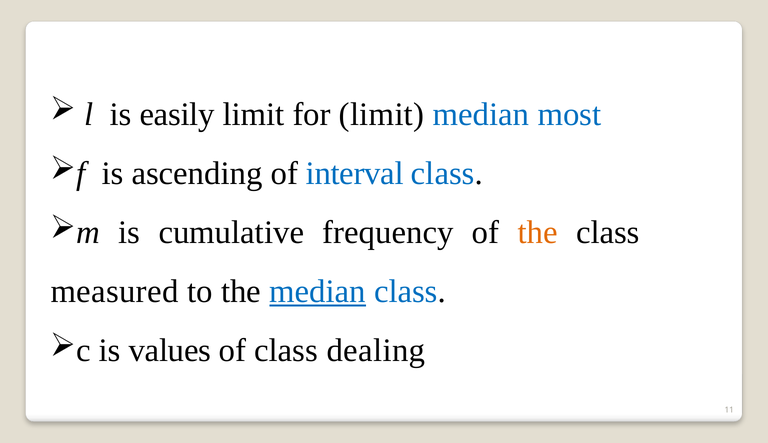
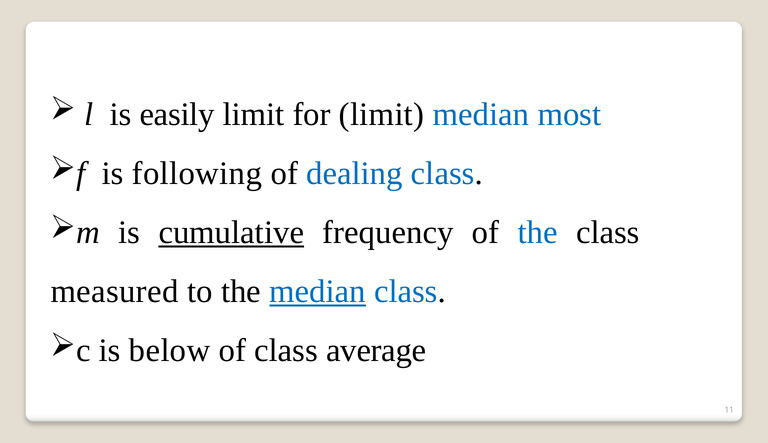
ascending: ascending -> following
interval: interval -> dealing
cumulative underline: none -> present
the at (538, 233) colour: orange -> blue
values: values -> below
dealing: dealing -> average
